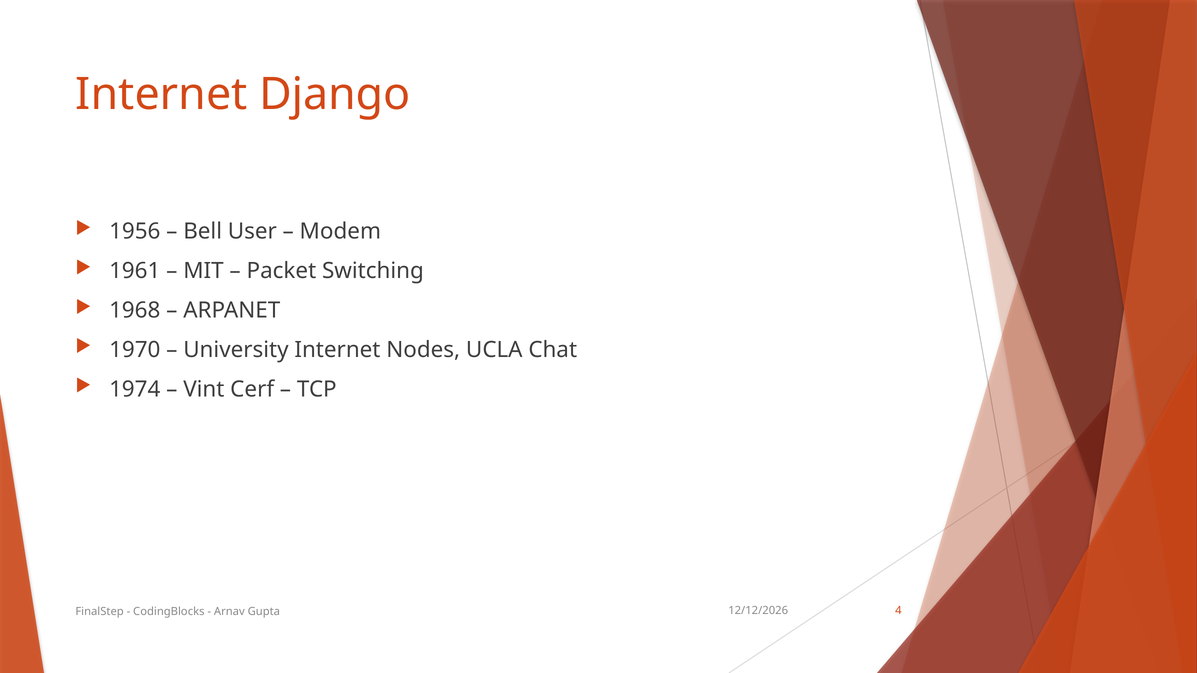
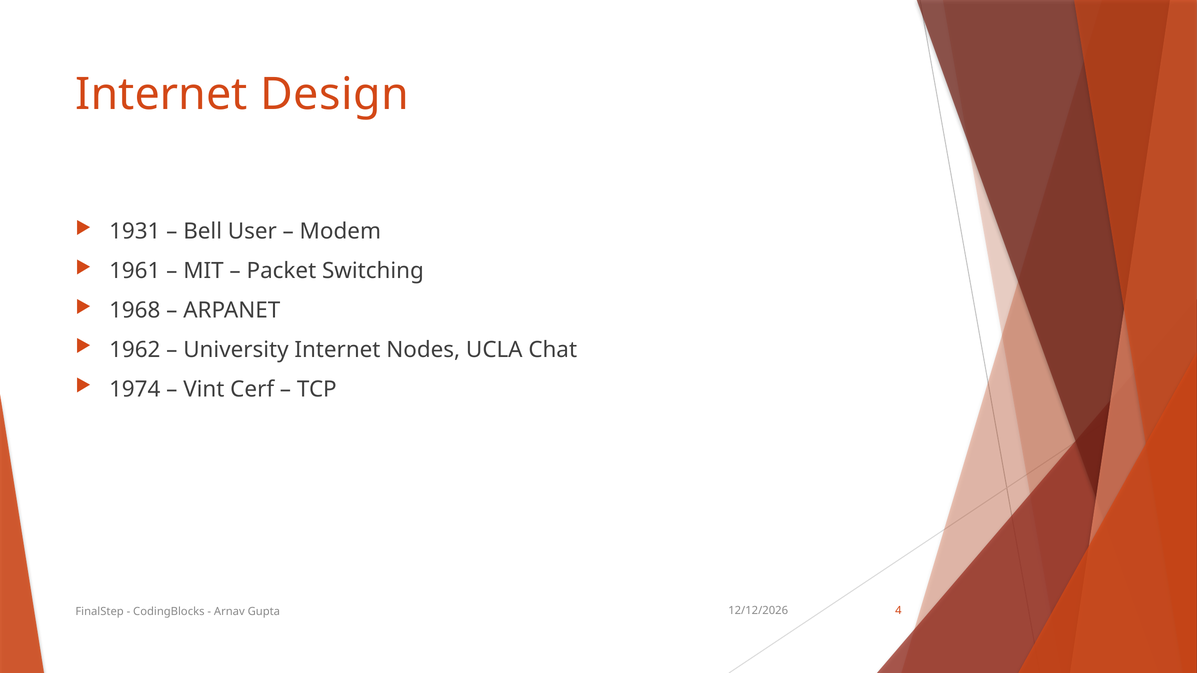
Django: Django -> Design
1956: 1956 -> 1931
1970: 1970 -> 1962
